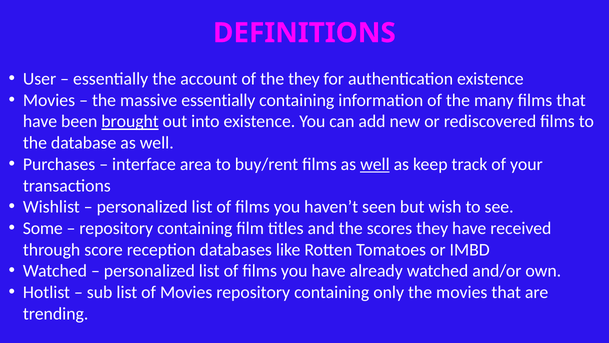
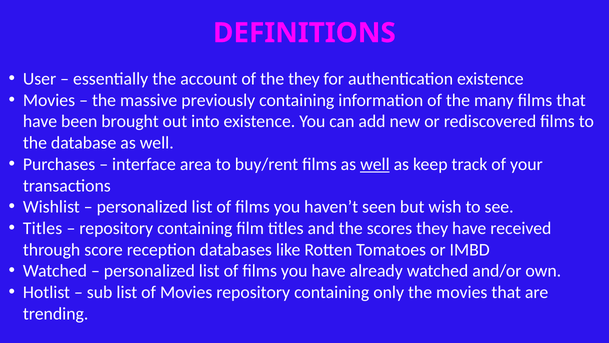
massive essentially: essentially -> previously
brought underline: present -> none
Some at (43, 228): Some -> Titles
